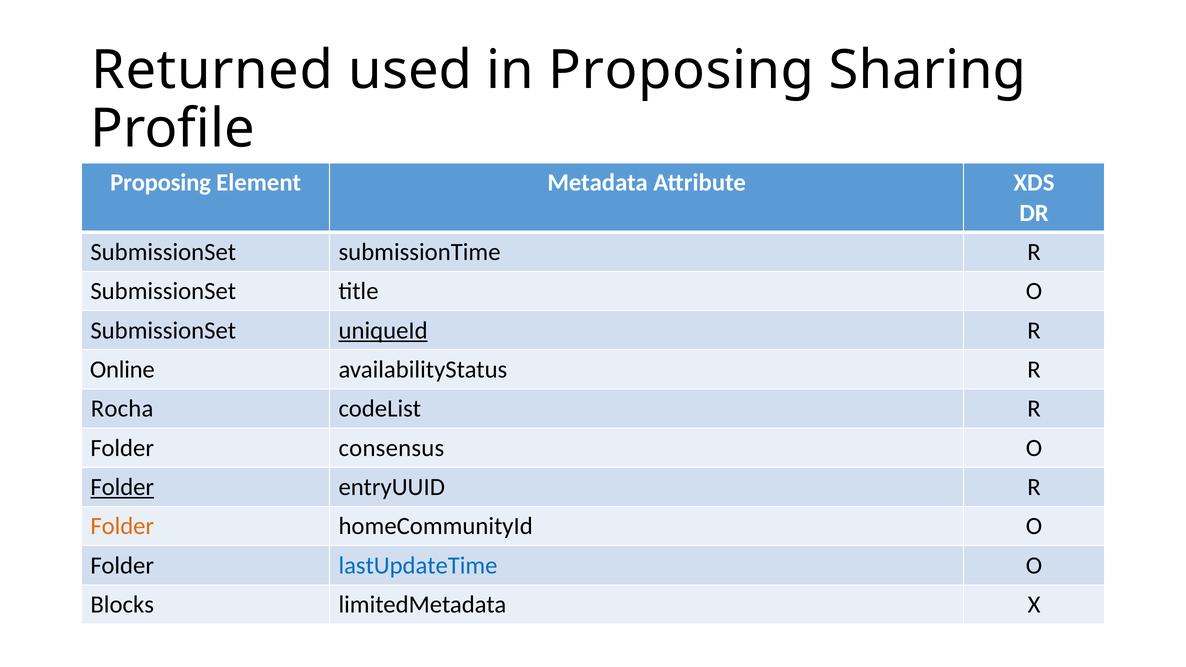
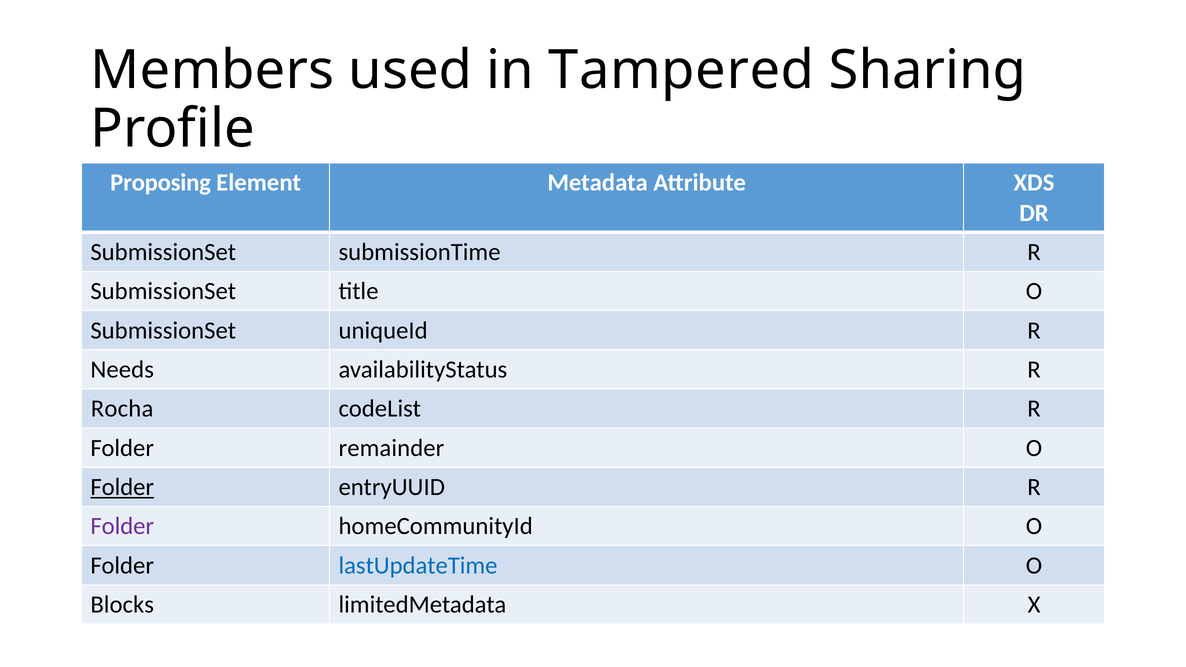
Returned: Returned -> Members
in Proposing: Proposing -> Tampered
uniqueId underline: present -> none
Online: Online -> Needs
consensus: consensus -> remainder
Folder at (122, 526) colour: orange -> purple
